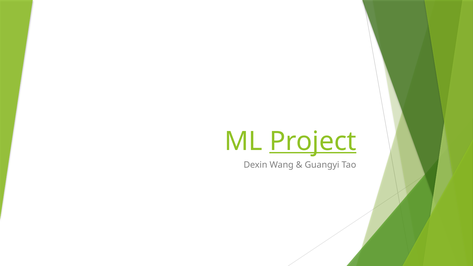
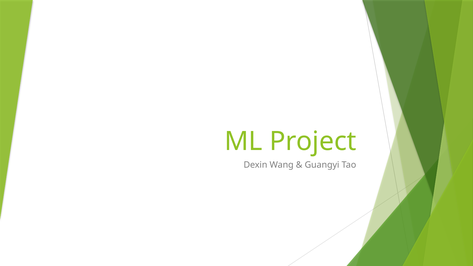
Project underline: present -> none
